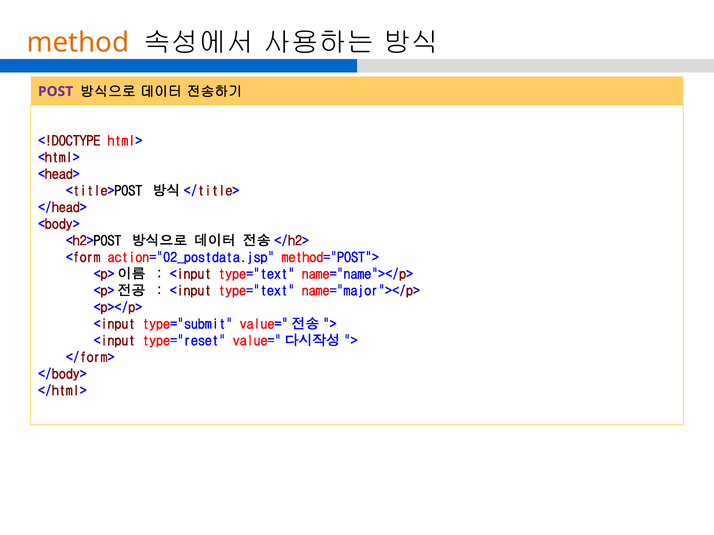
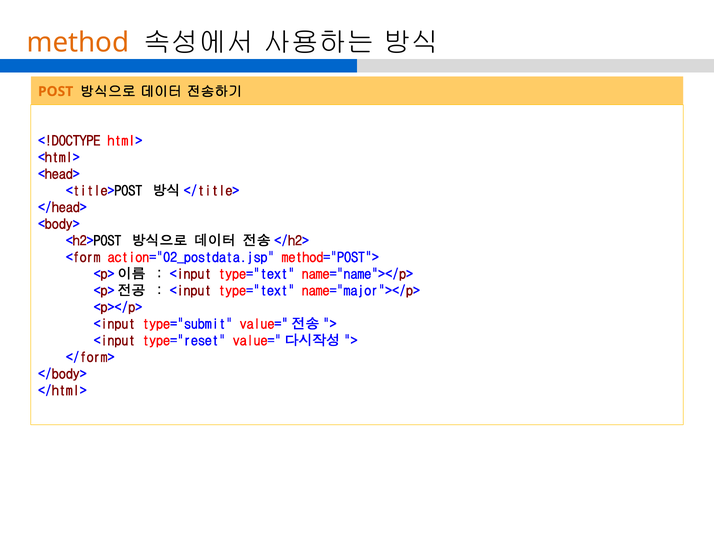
POST colour: purple -> orange
